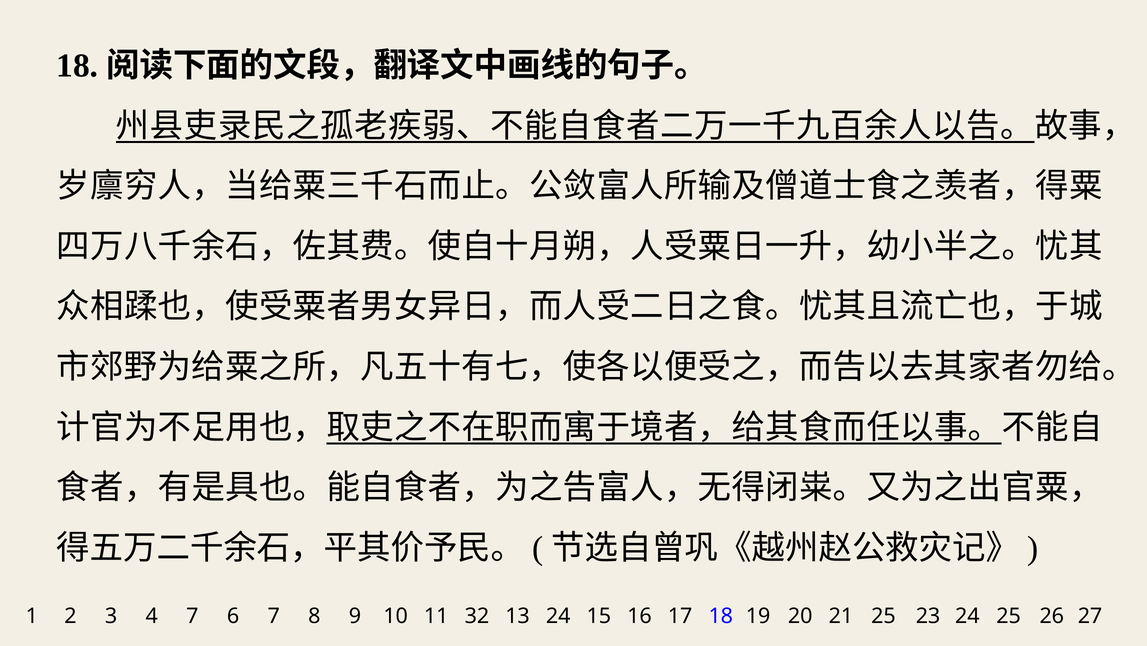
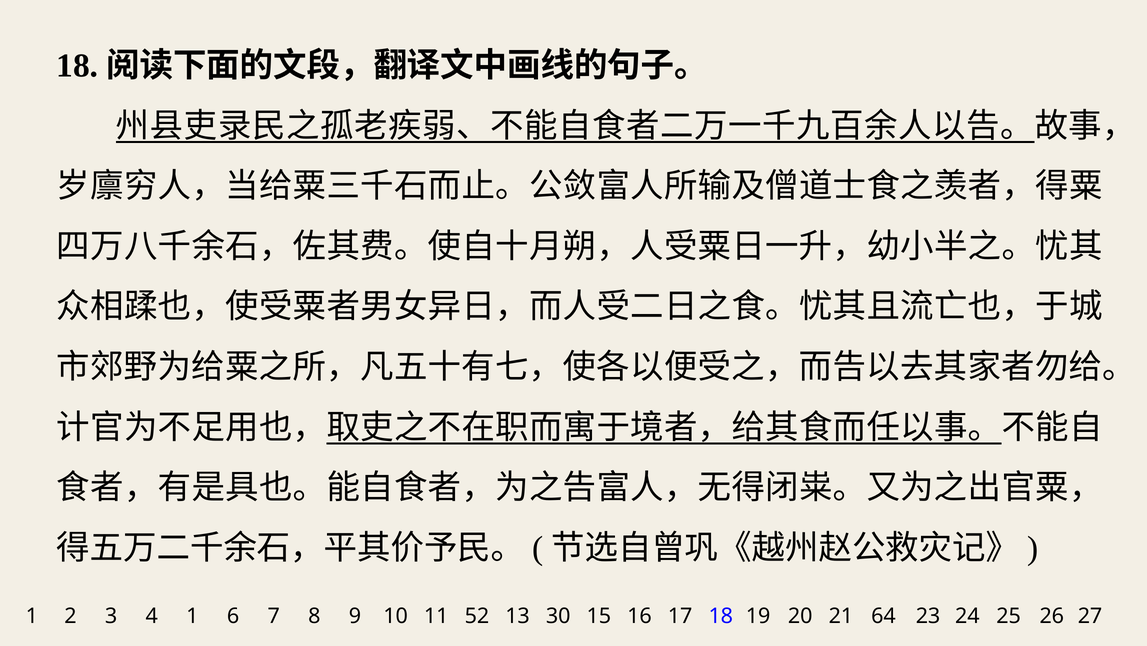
4 7: 7 -> 1
32: 32 -> 52
13 24: 24 -> 30
21 25: 25 -> 64
